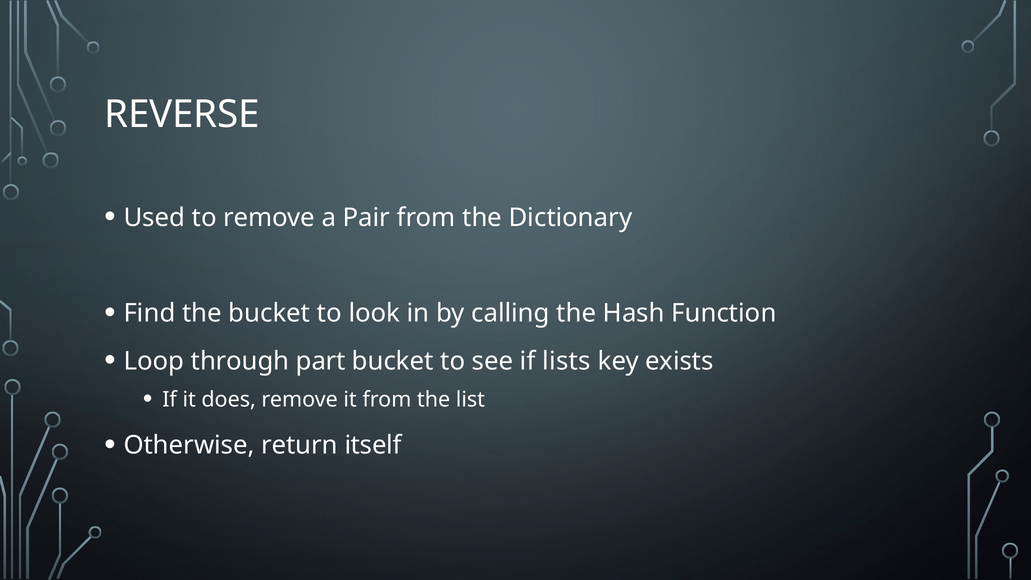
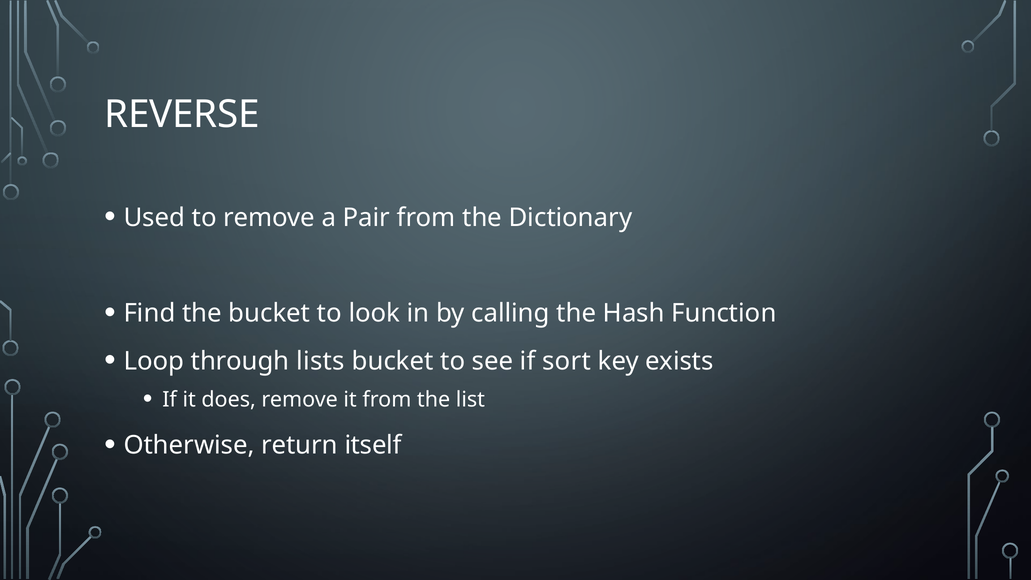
part: part -> lists
lists: lists -> sort
